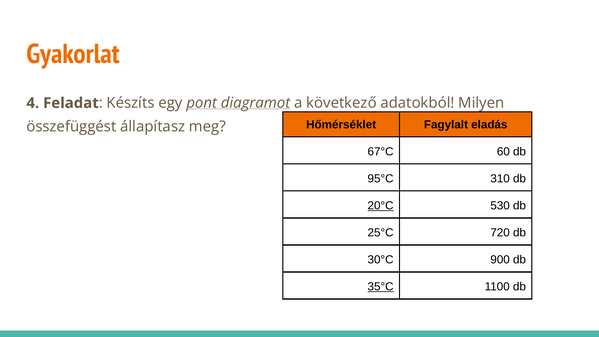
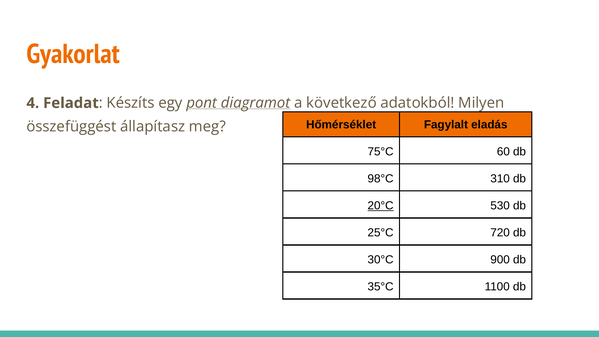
67°C: 67°C -> 75°C
95°C: 95°C -> 98°C
35°C underline: present -> none
